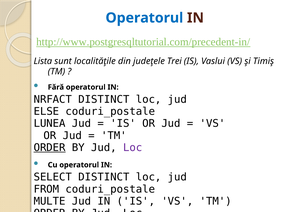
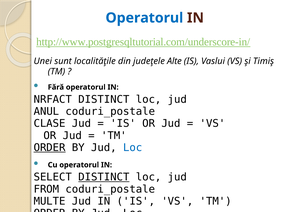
http://www.postgresqltutorial.com/precedent-in/: http://www.postgresqltutorial.com/precedent-in/ -> http://www.postgresqltutorial.com/underscore-in/
Lista: Lista -> Unei
Trei: Trei -> Alte
ELSE: ELSE -> ANUL
LUNEA: LUNEA -> CLASE
Loc at (133, 148) colour: purple -> blue
DISTINCT at (104, 177) underline: none -> present
